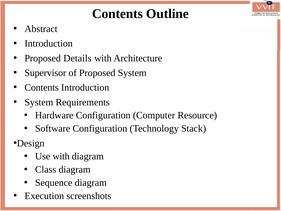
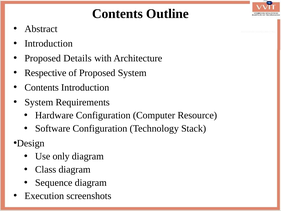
Supervisor: Supervisor -> Respective
Use with: with -> only
